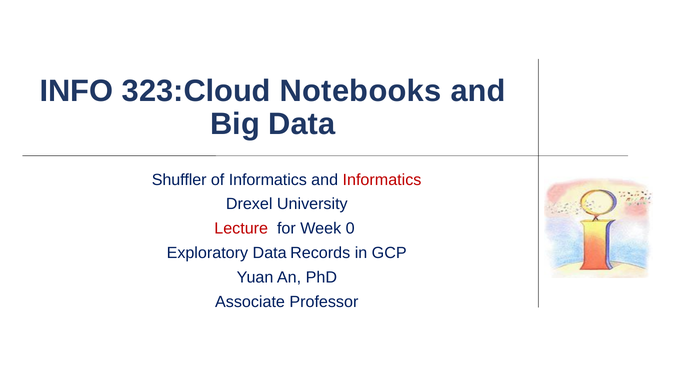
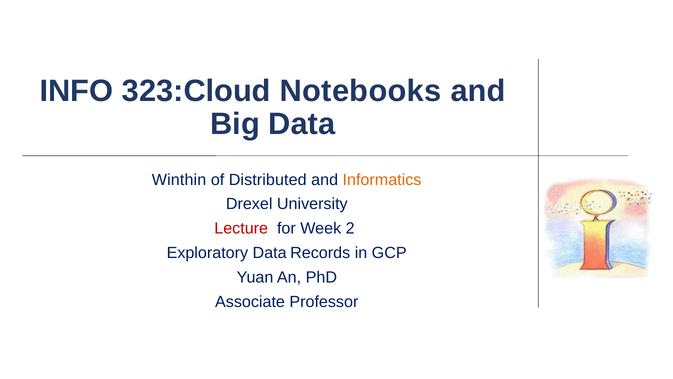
Shuffler: Shuffler -> Winthin
of Informatics: Informatics -> Distributed
Informatics at (382, 179) colour: red -> orange
0: 0 -> 2
